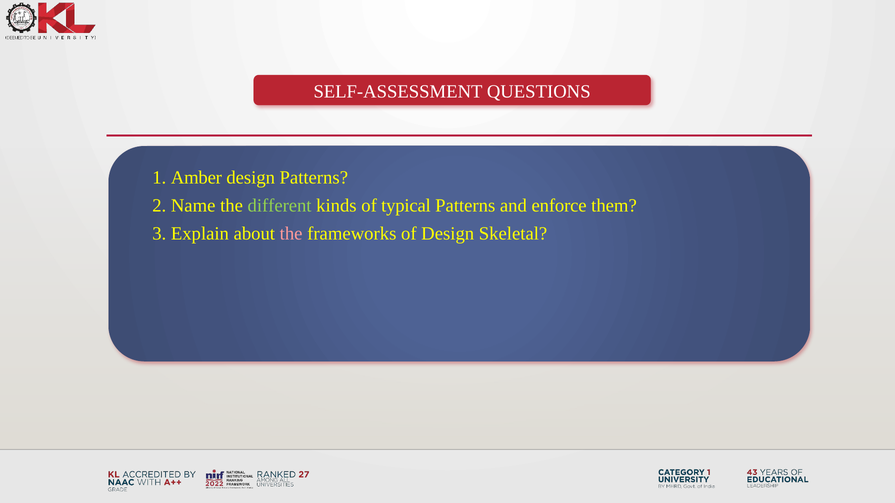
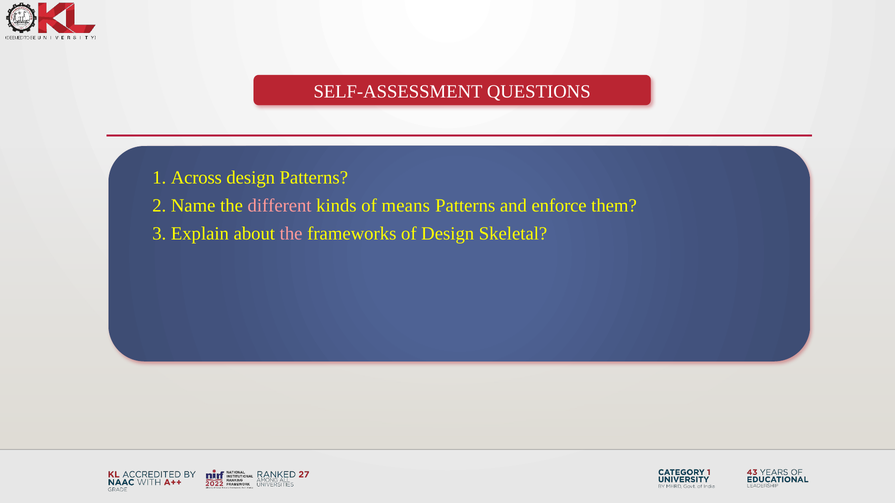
Amber: Amber -> Across
different colour: light green -> pink
typical: typical -> means
